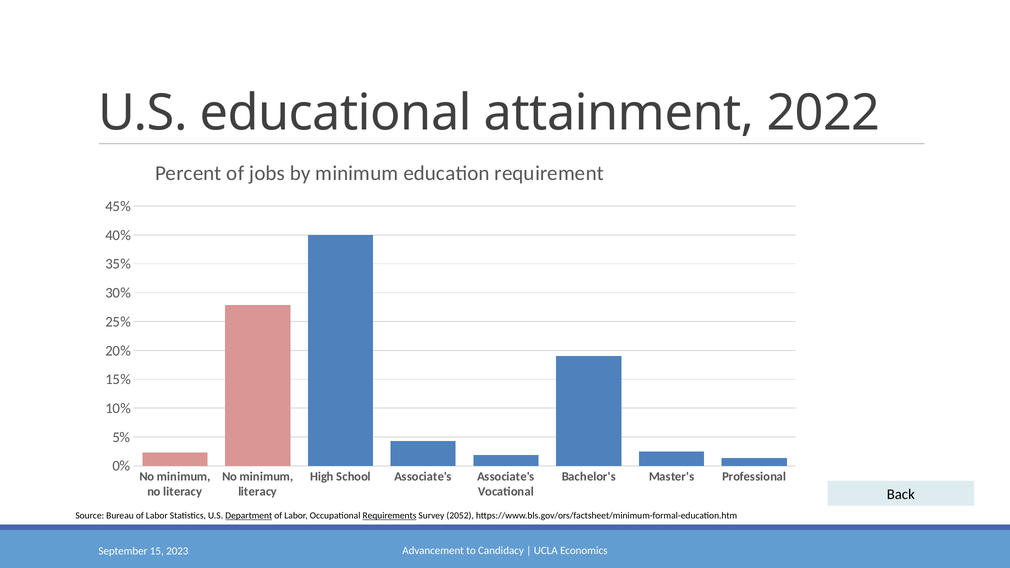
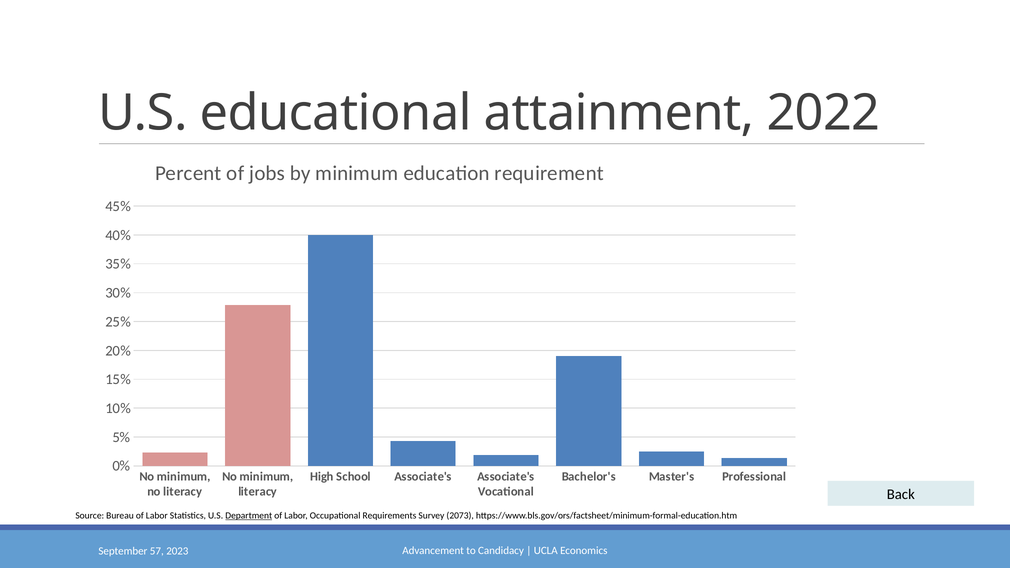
Requirements underline: present -> none
2052: 2052 -> 2073
15: 15 -> 57
